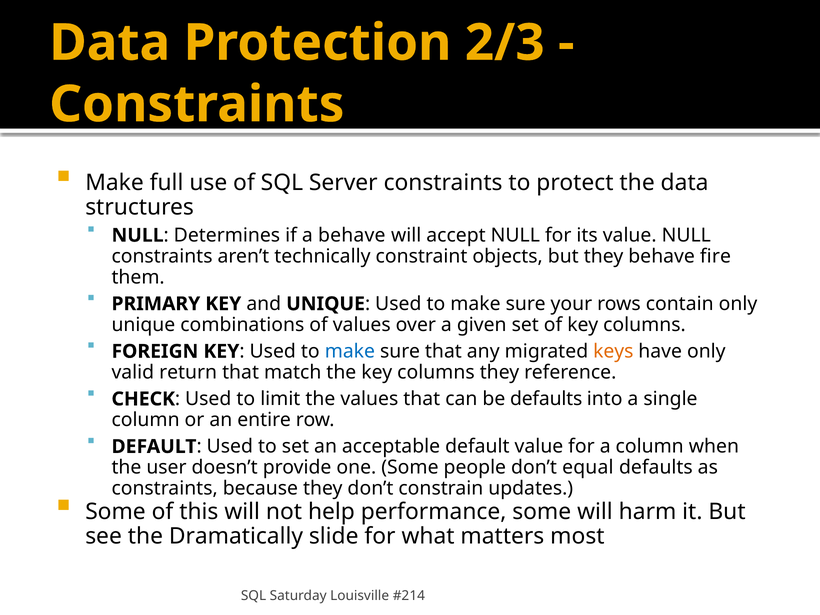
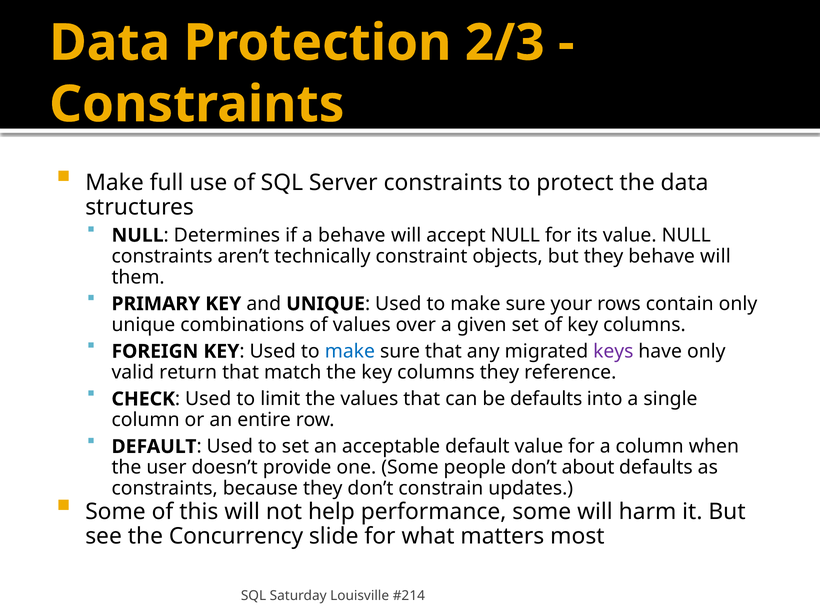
they behave fire: fire -> will
keys colour: orange -> purple
equal: equal -> about
Dramatically: Dramatically -> Concurrency
